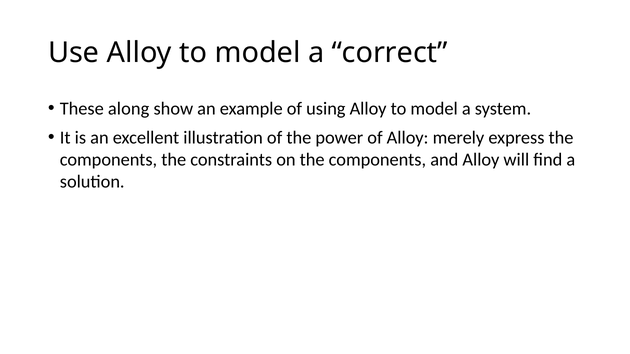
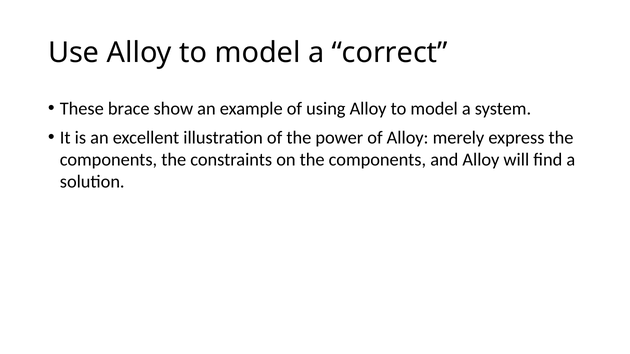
along: along -> brace
